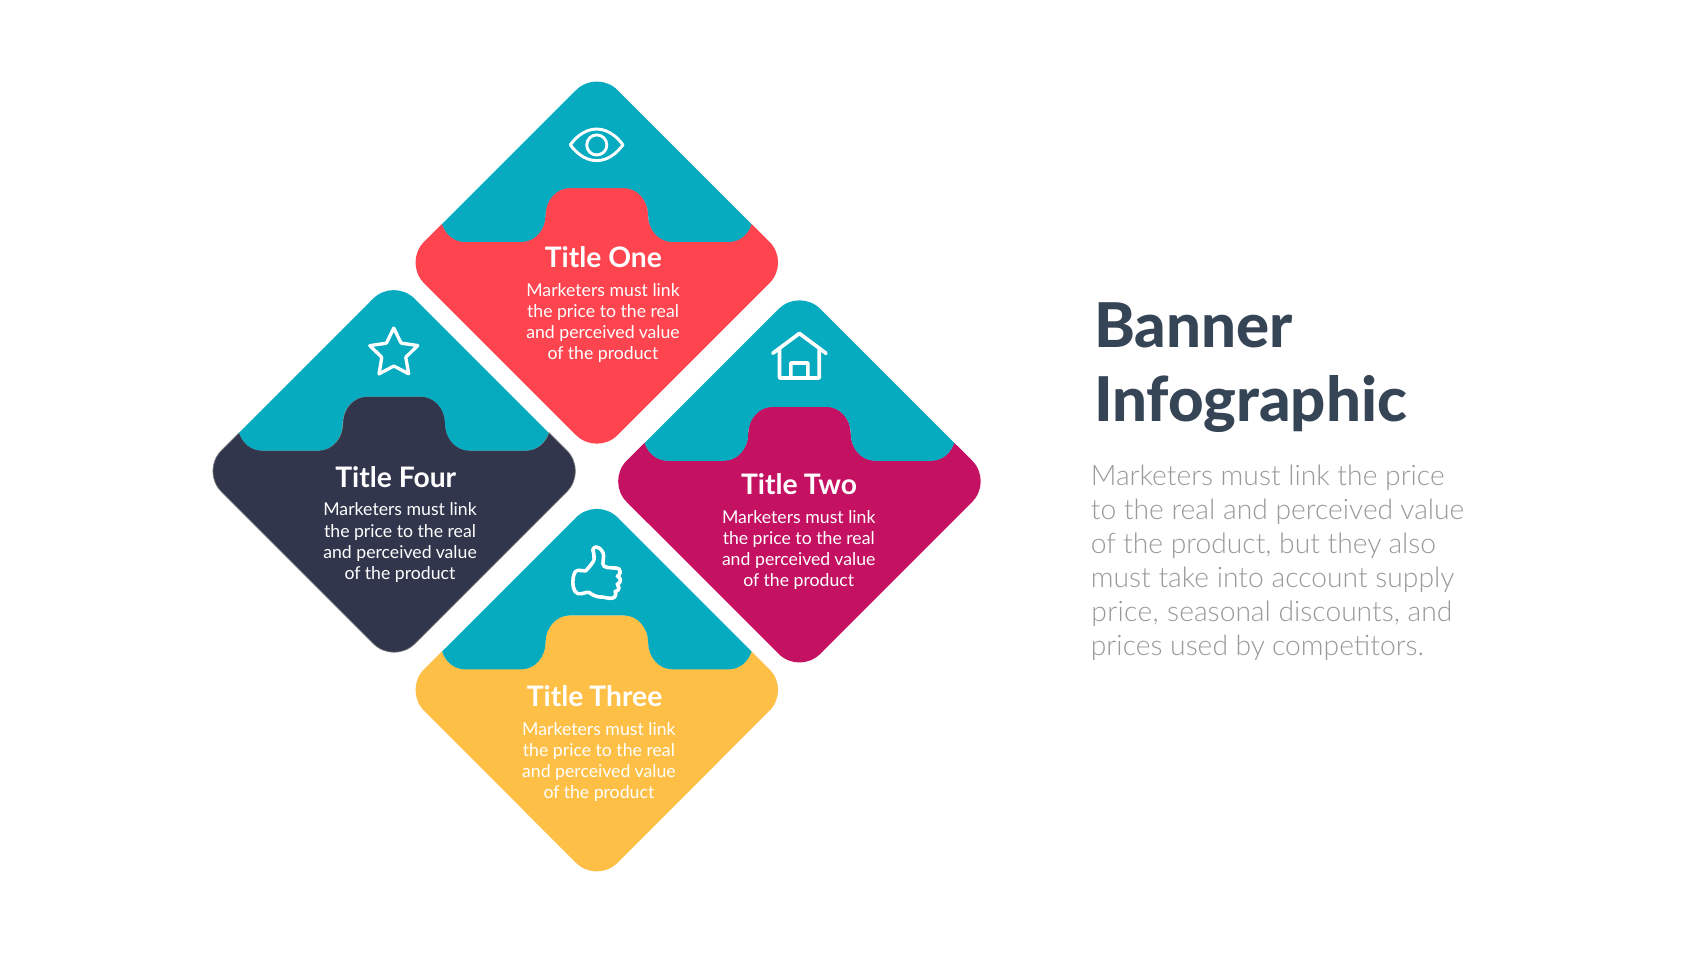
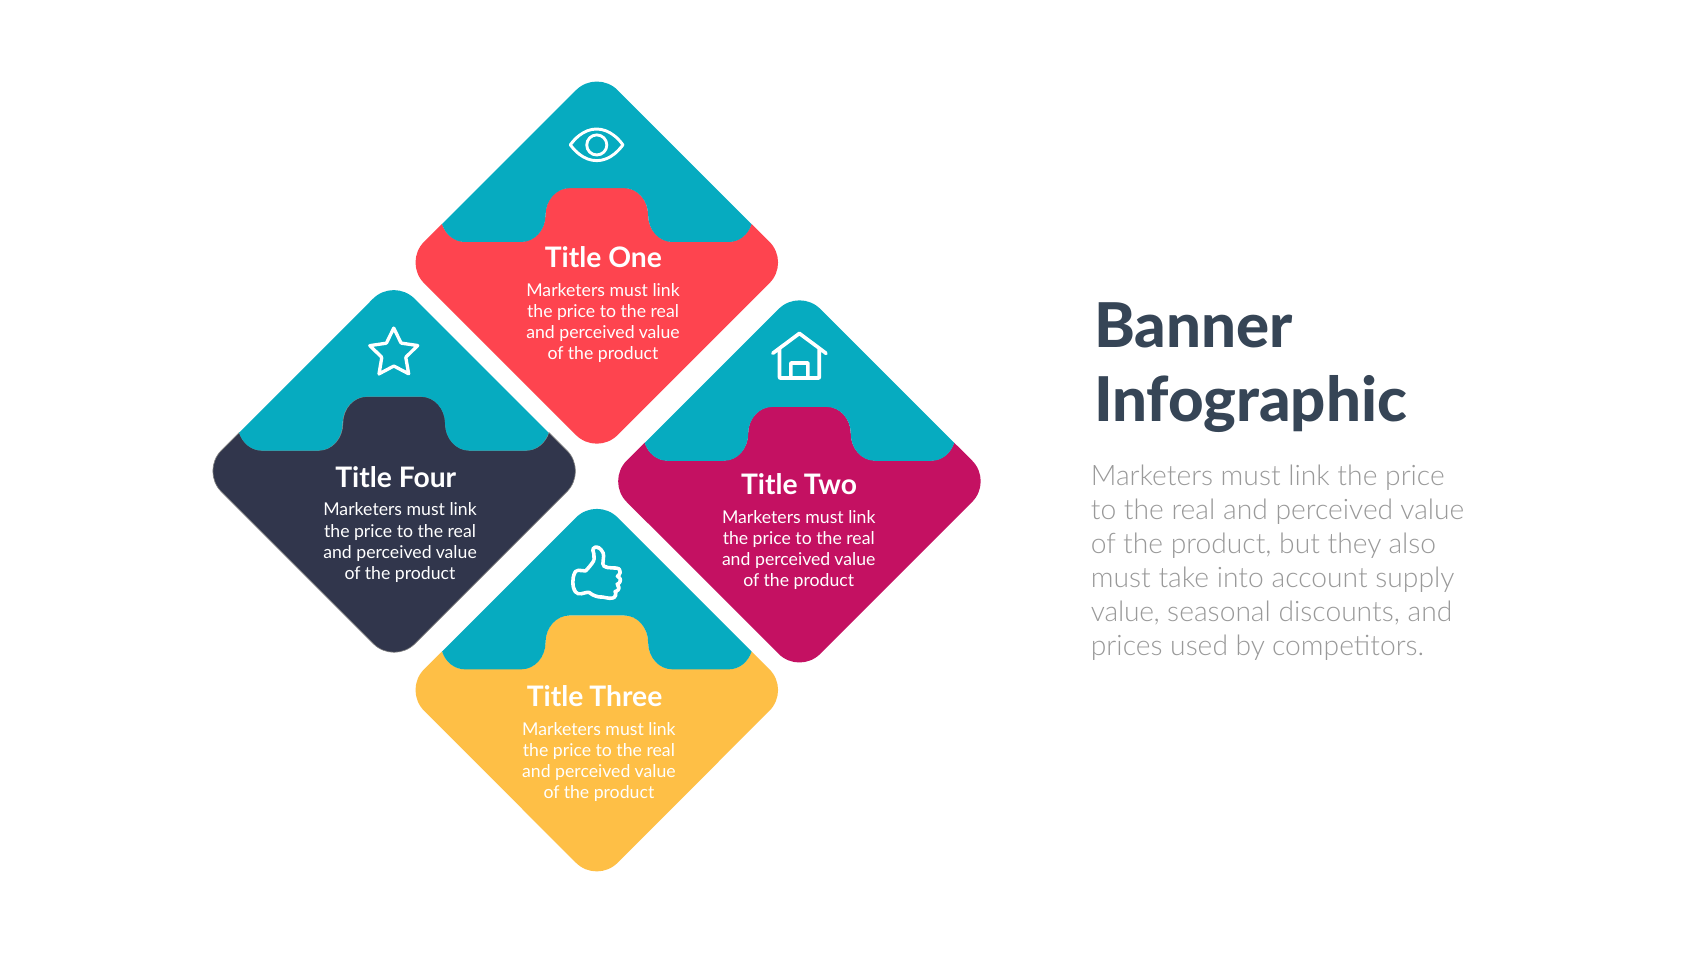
price at (1125, 612): price -> value
